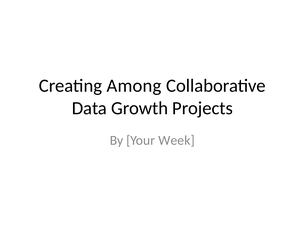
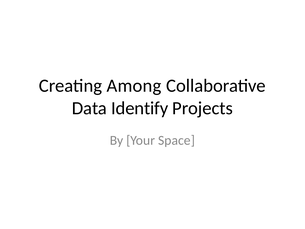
Growth: Growth -> Identify
Week: Week -> Space
